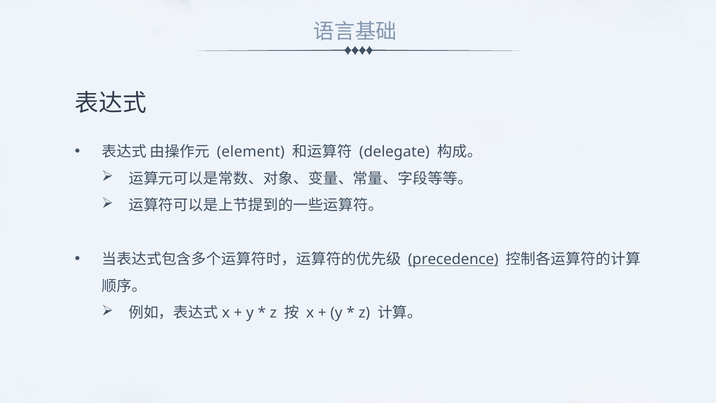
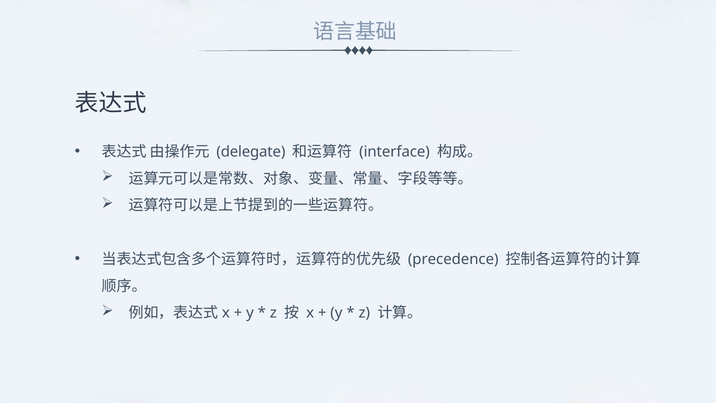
element: element -> delegate
delegate: delegate -> interface
precedence underline: present -> none
